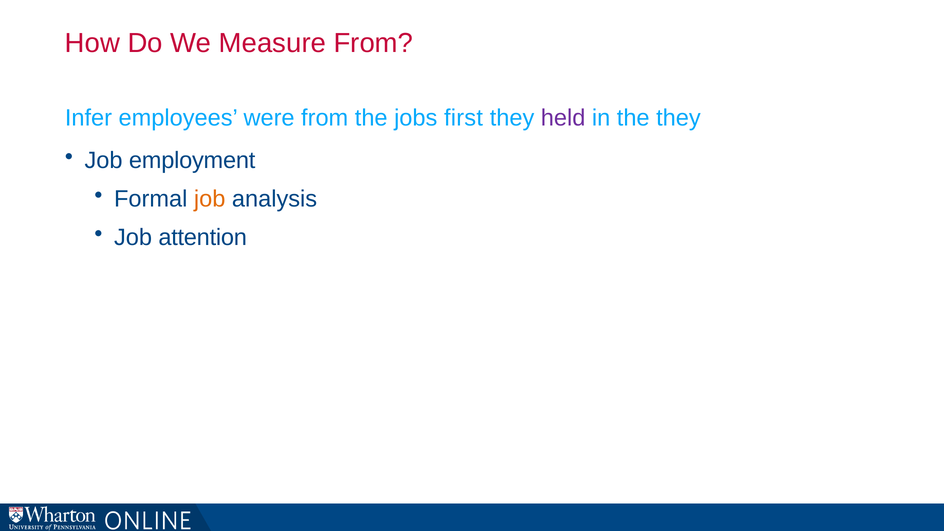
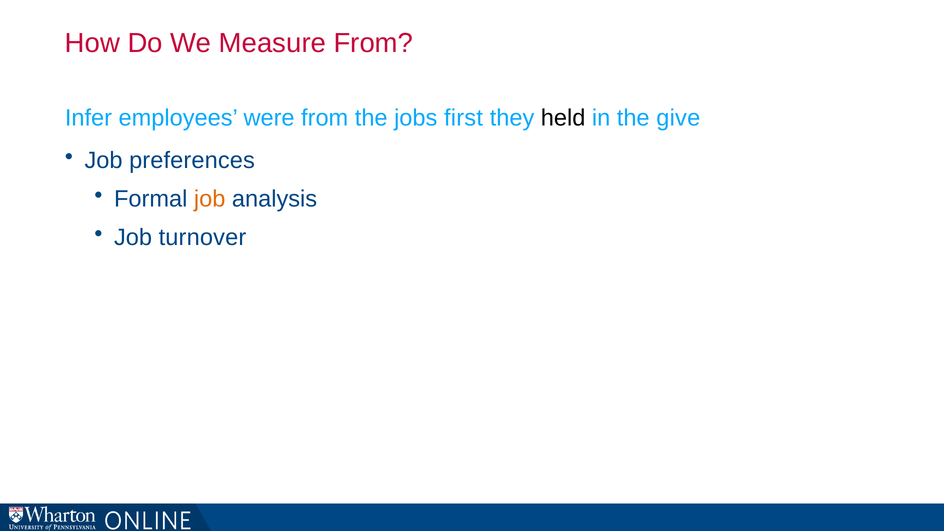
held colour: purple -> black
the they: they -> give
employment: employment -> preferences
attention: attention -> turnover
